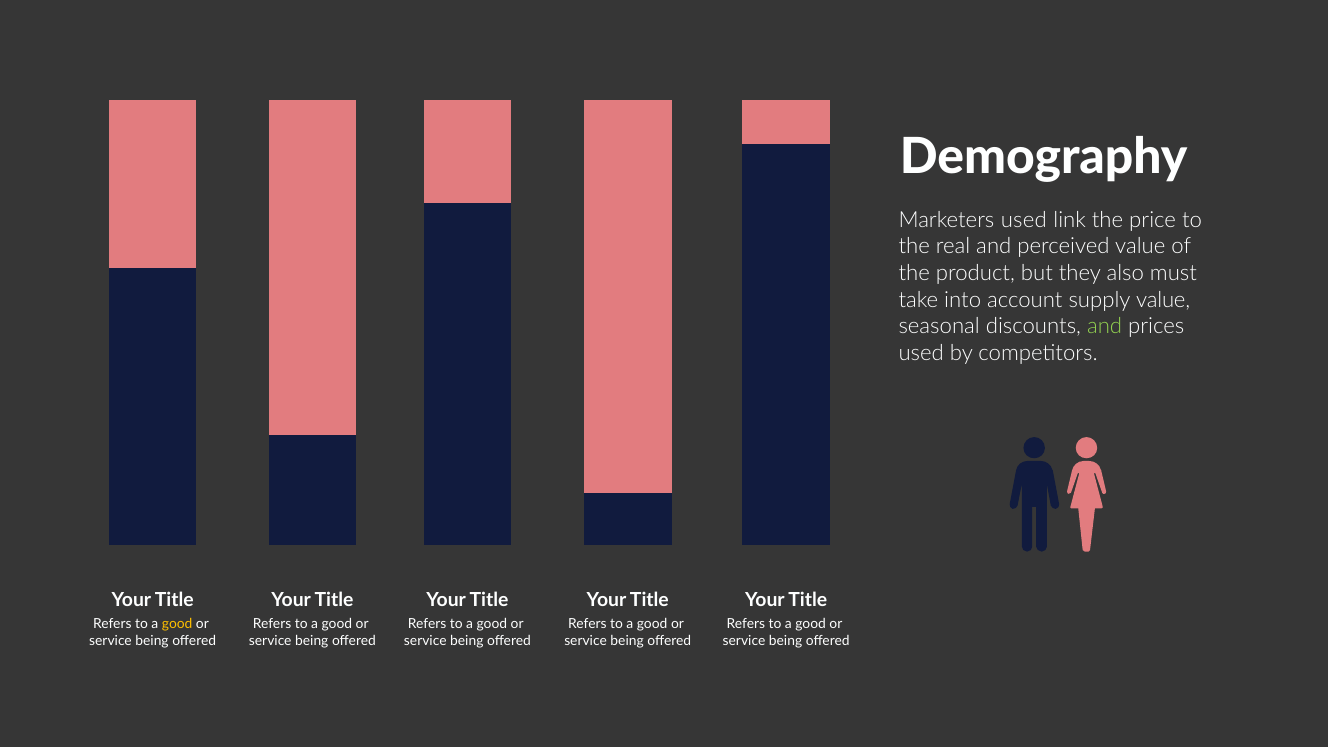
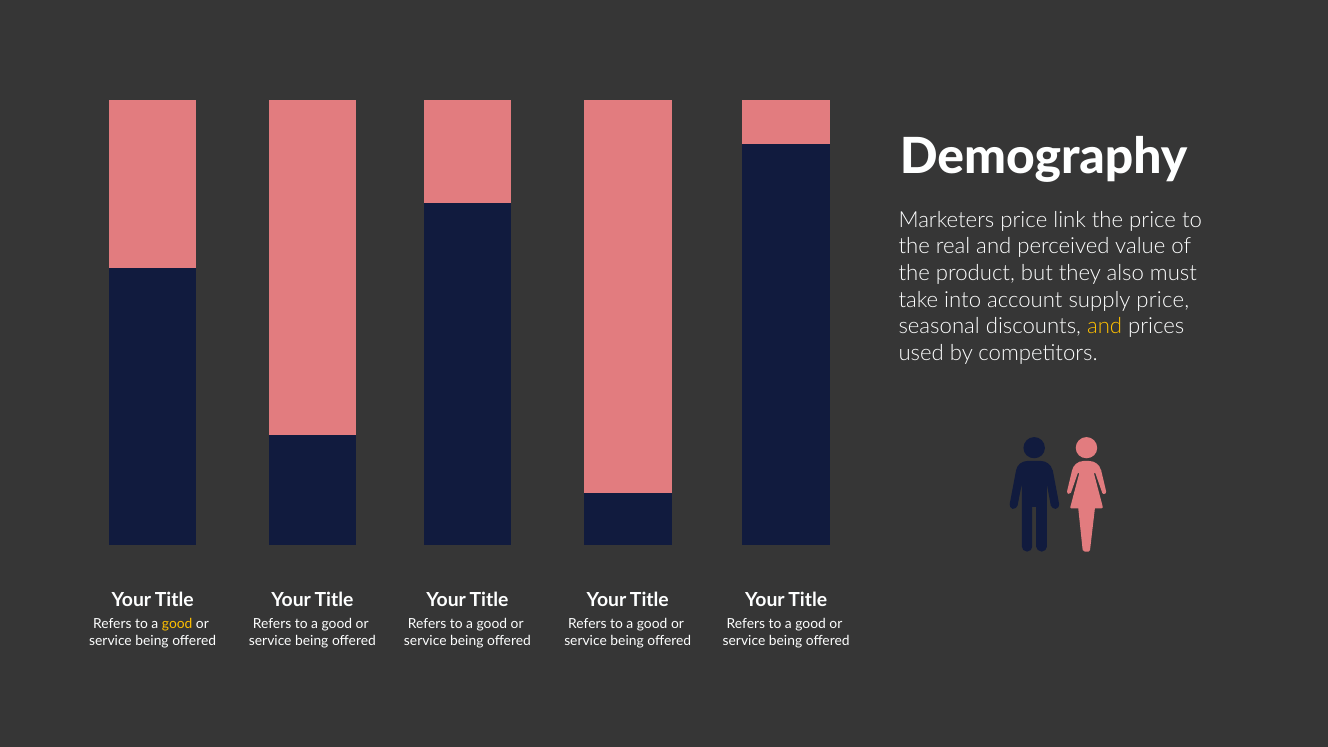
Marketers used: used -> price
supply value: value -> price
and at (1105, 326) colour: light green -> yellow
